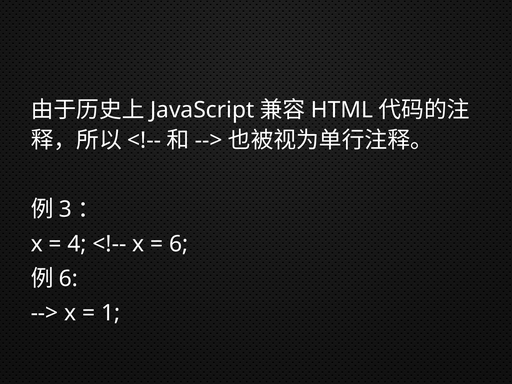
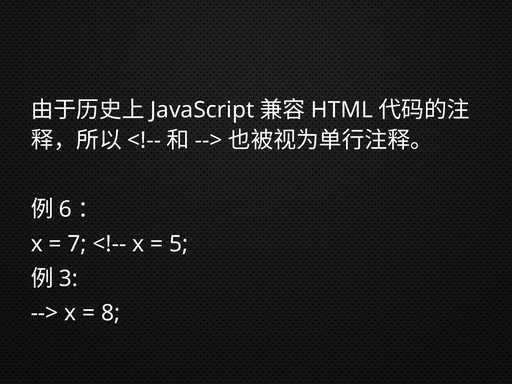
3: 3 -> 6
4: 4 -> 7
6 at (179, 244): 6 -> 5
6 at (69, 279): 6 -> 3
1: 1 -> 8
